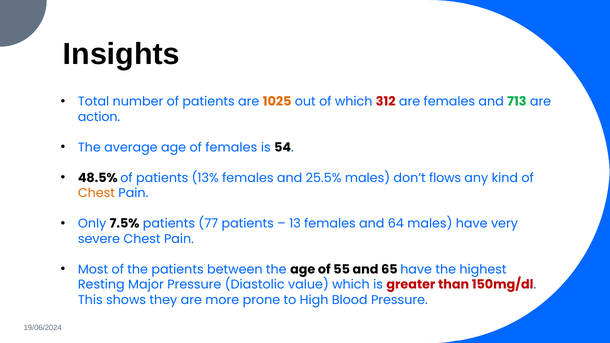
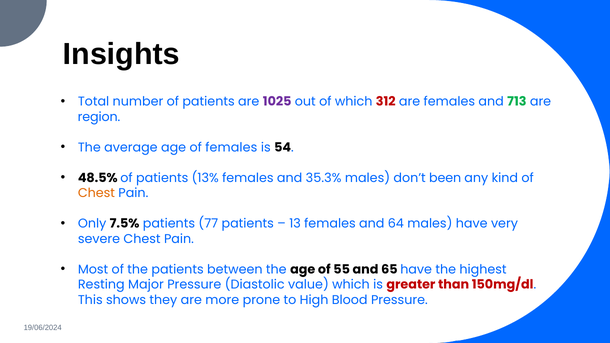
1025 colour: orange -> purple
action: action -> region
25.5%: 25.5% -> 35.3%
flows: flows -> been
